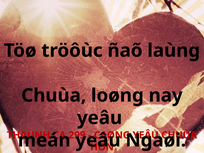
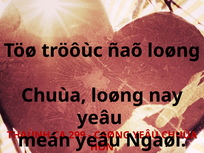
ñaõ laùng: laùng -> loøng
